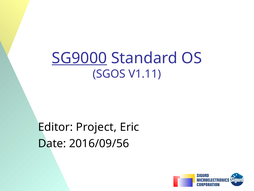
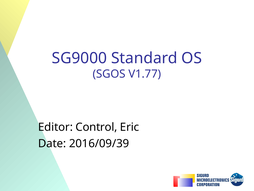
SG9000 underline: present -> none
V1.11: V1.11 -> V1.77
Project: Project -> Control
2016/09/56: 2016/09/56 -> 2016/09/39
